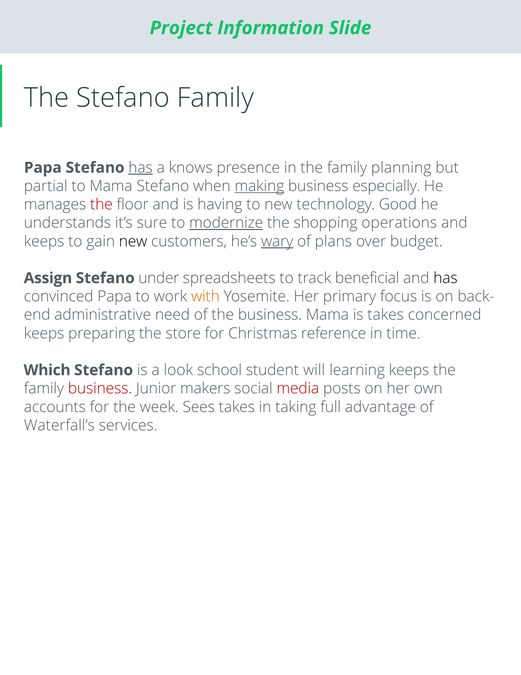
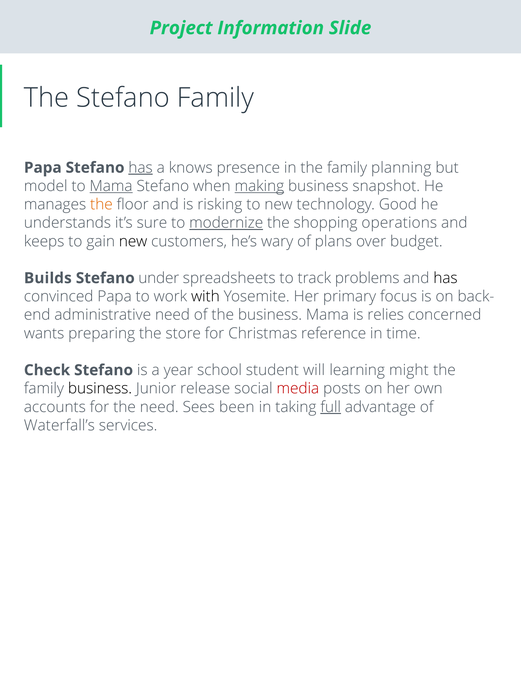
partial: partial -> model
Mama at (111, 186) underline: none -> present
especially: especially -> snapshot
the at (101, 204) colour: red -> orange
having: having -> risking
wary underline: present -> none
Assign: Assign -> Builds
beneficial: beneficial -> problems
with colour: orange -> black
is takes: takes -> relies
keeps at (44, 333): keeps -> wants
Which: Which -> Check
look: look -> year
learning keeps: keeps -> might
business at (100, 388) colour: red -> black
makers: makers -> release
the week: week -> need
Sees takes: takes -> been
full underline: none -> present
